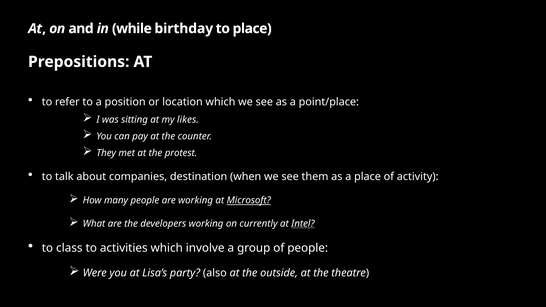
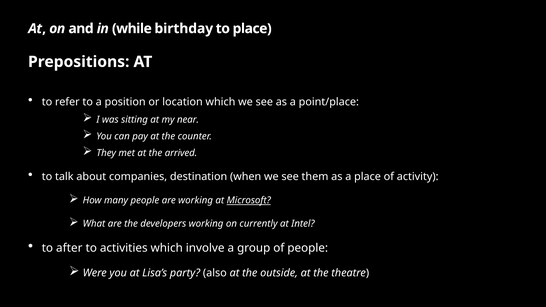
likes: likes -> near
protest: protest -> arrived
Intel underline: present -> none
class: class -> after
